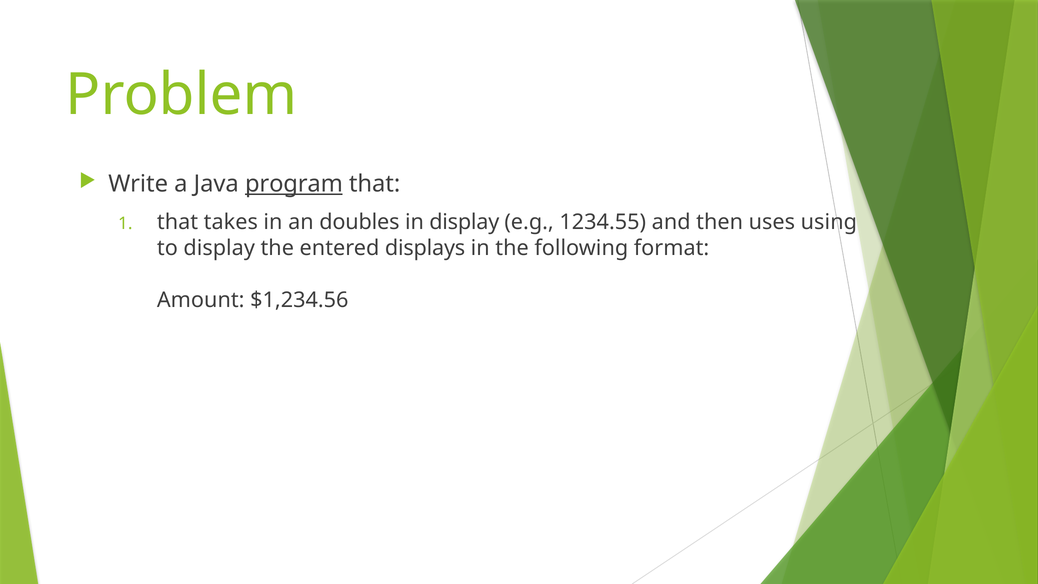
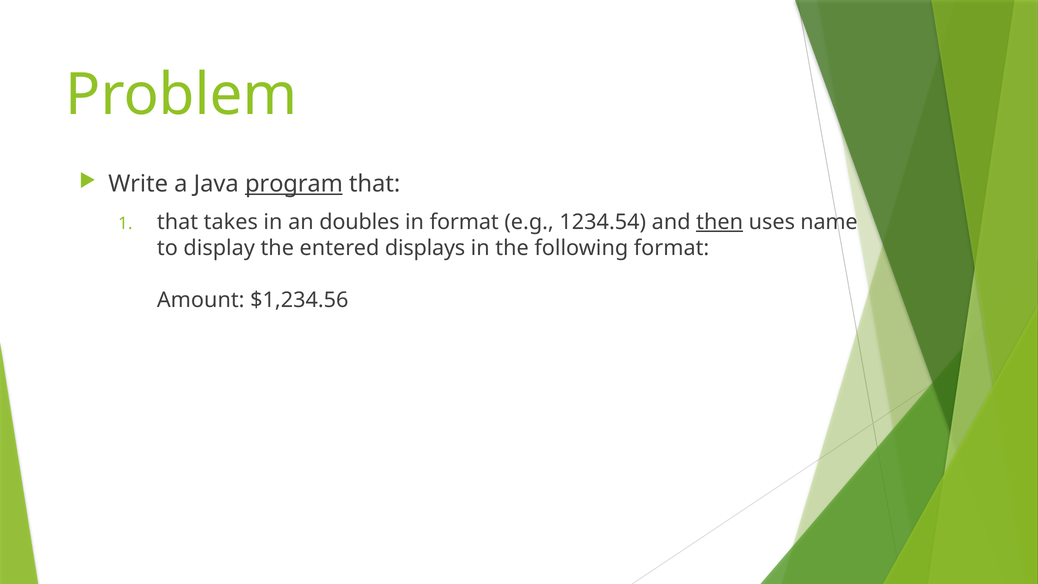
in display: display -> format
1234.55: 1234.55 -> 1234.54
then underline: none -> present
using: using -> name
